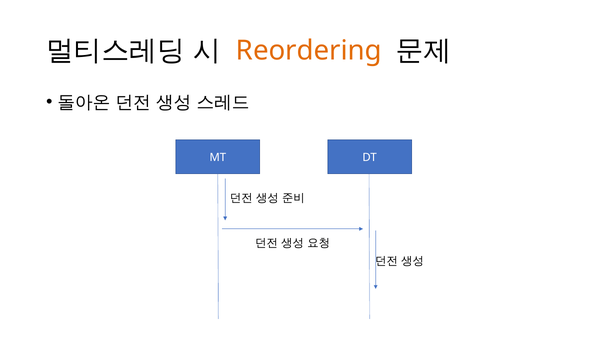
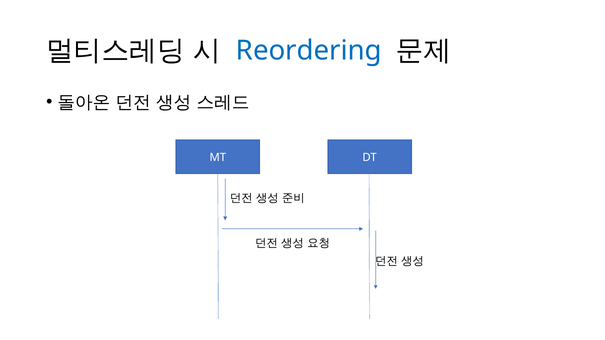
Reordering colour: orange -> blue
